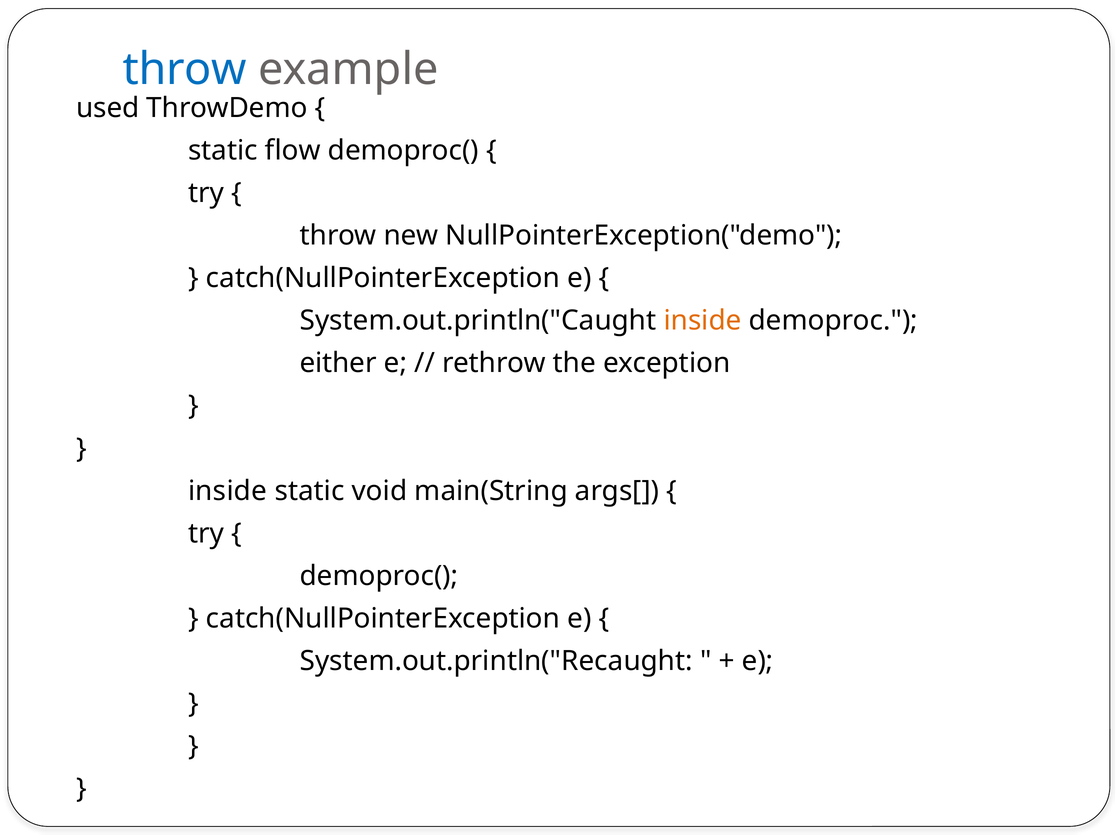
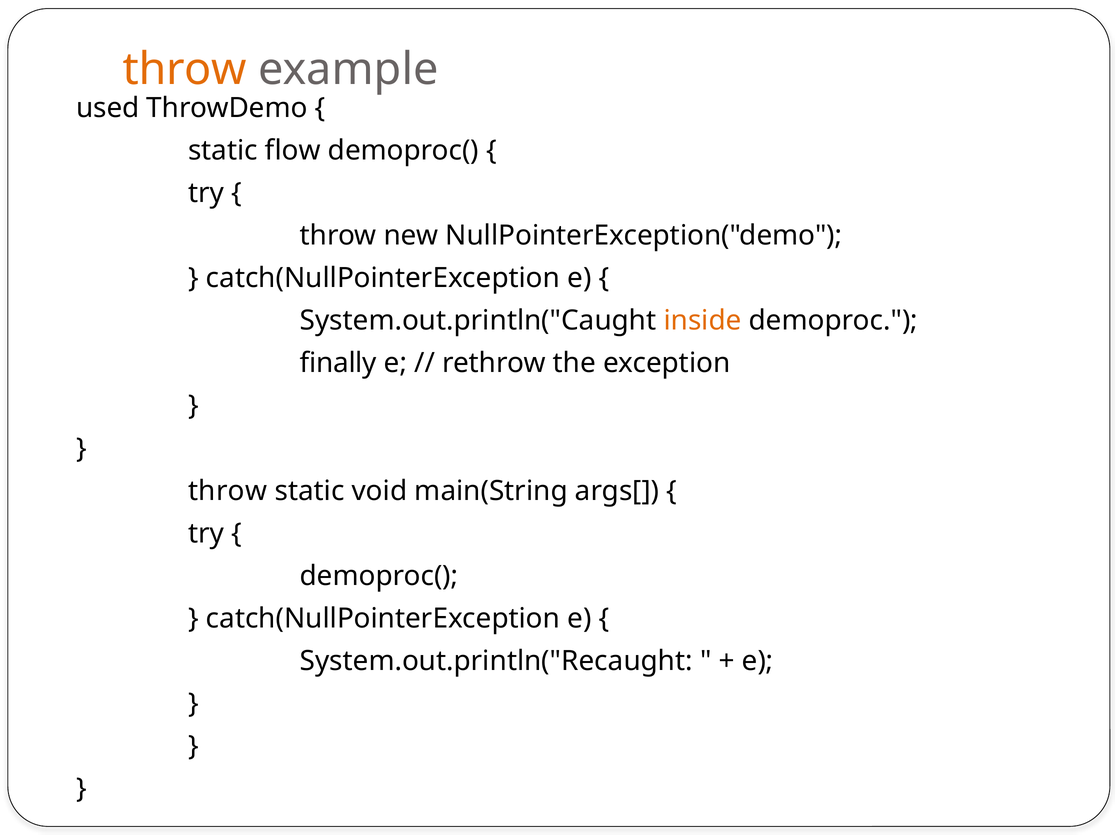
throw at (185, 69) colour: blue -> orange
either: either -> finally
inside at (228, 491): inside -> throw
